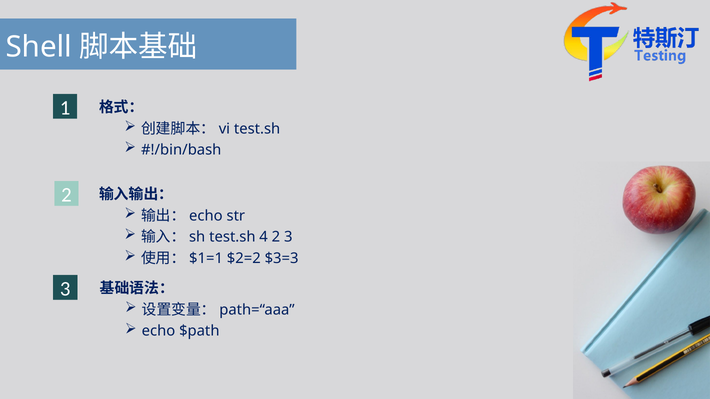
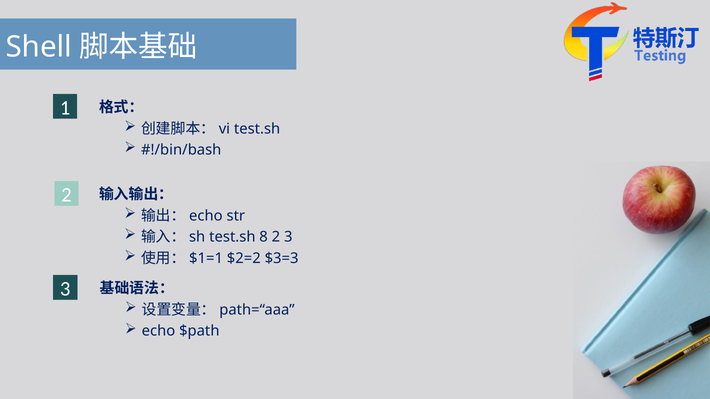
4: 4 -> 8
